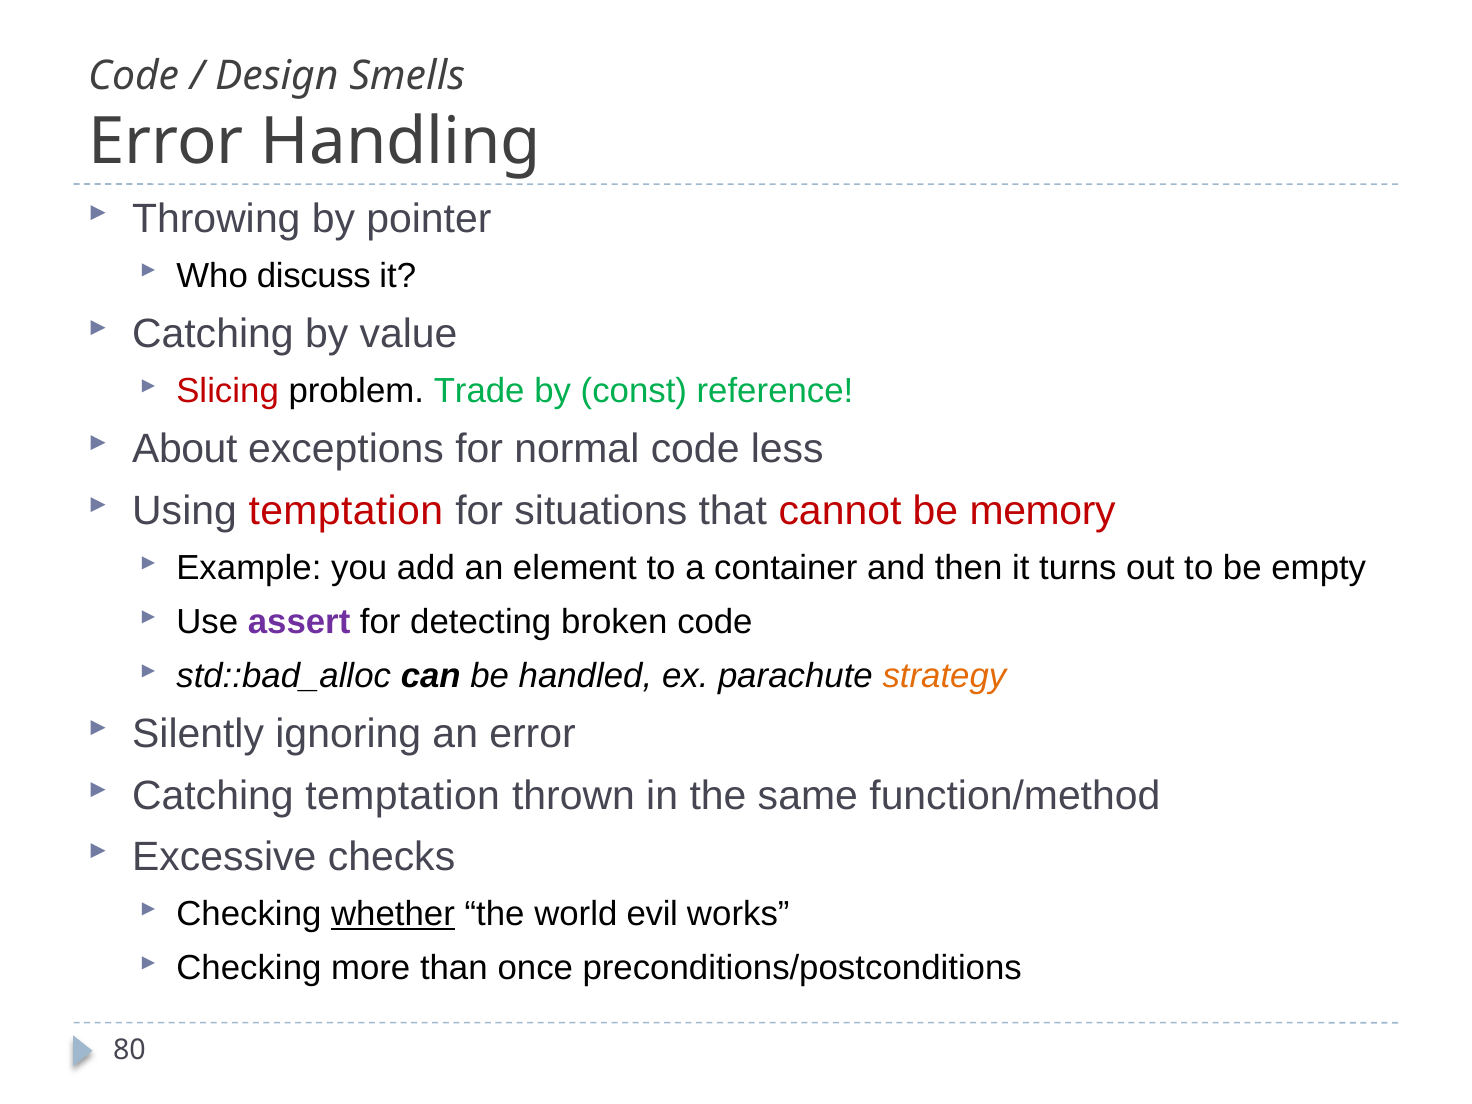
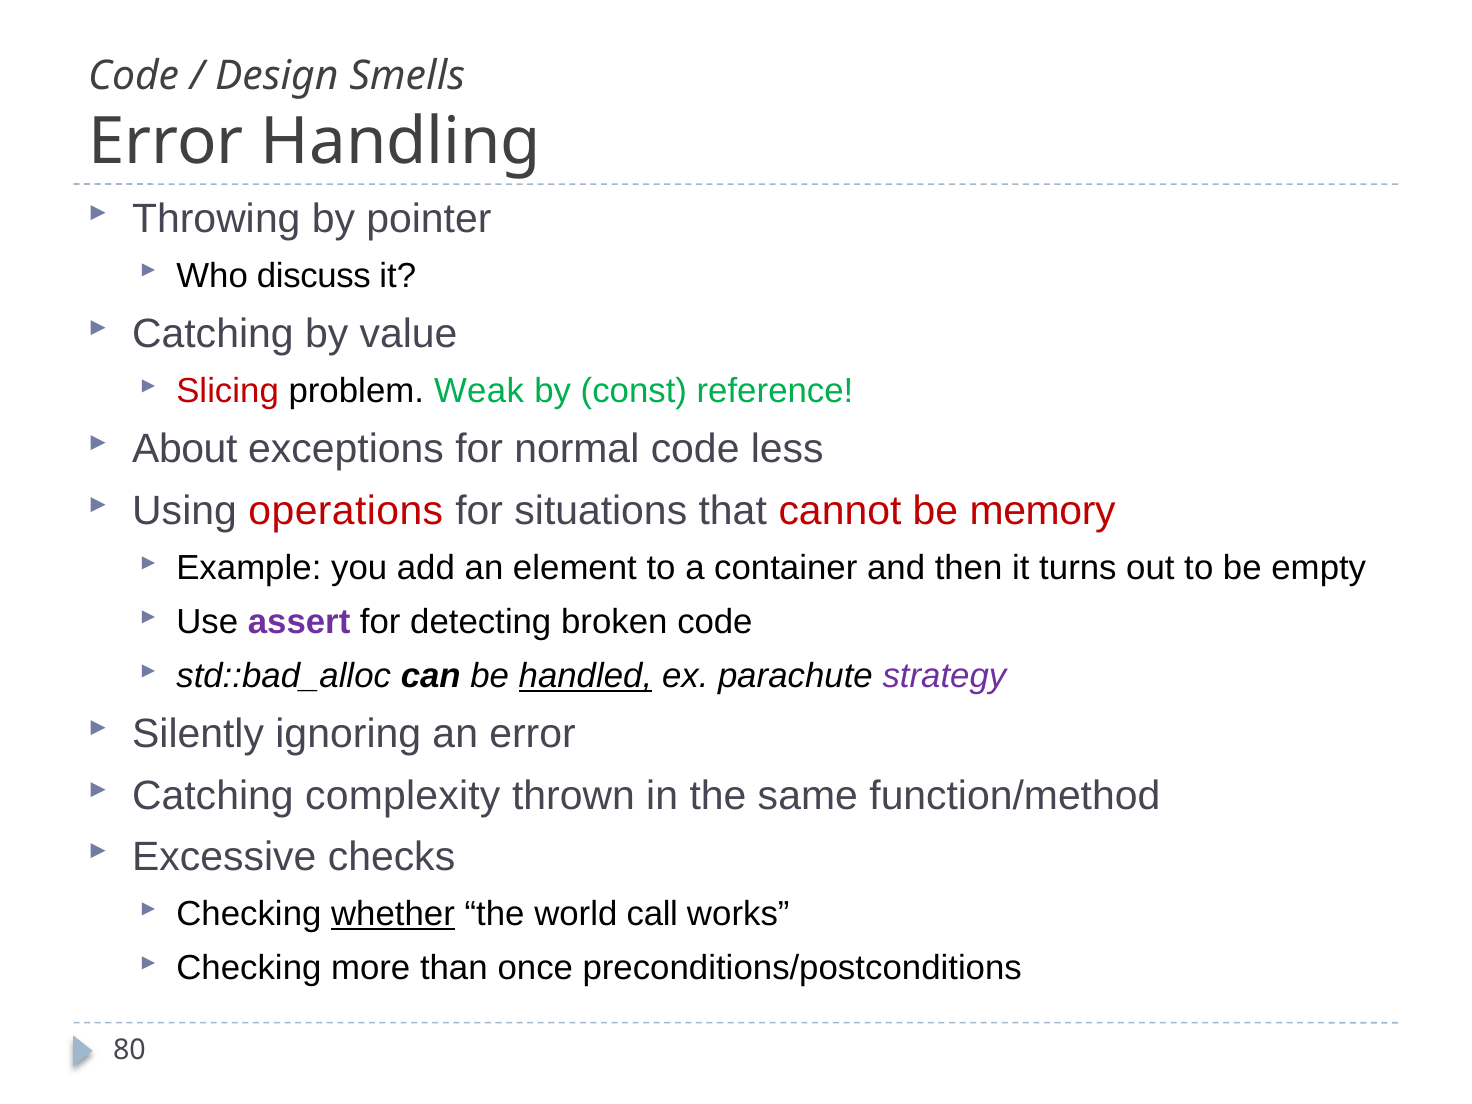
Trade: Trade -> Weak
Using temptation: temptation -> operations
handled underline: none -> present
strategy colour: orange -> purple
Catching temptation: temptation -> complexity
evil: evil -> call
